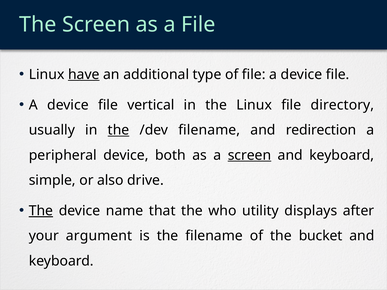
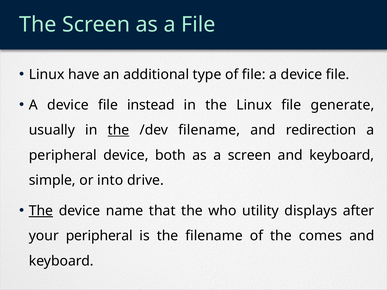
have underline: present -> none
vertical: vertical -> instead
directory: directory -> generate
screen at (249, 155) underline: present -> none
also: also -> into
your argument: argument -> peripheral
bucket: bucket -> comes
